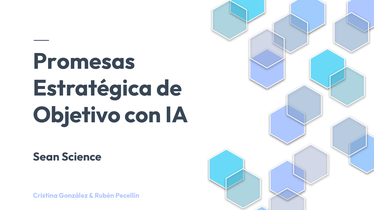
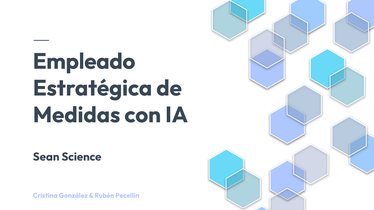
Promesas: Promesas -> Empleado
Objetivo: Objetivo -> Medidas
